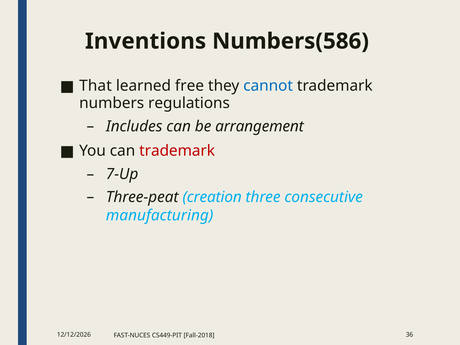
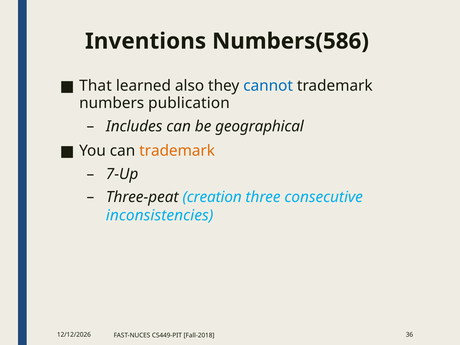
free: free -> also
regulations: regulations -> publication
arrangement: arrangement -> geographical
trademark at (177, 151) colour: red -> orange
manufacturing: manufacturing -> inconsistencies
